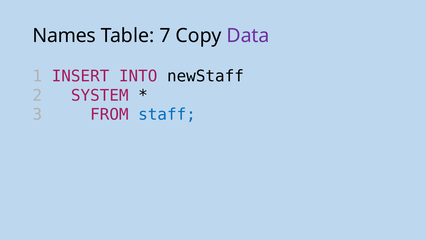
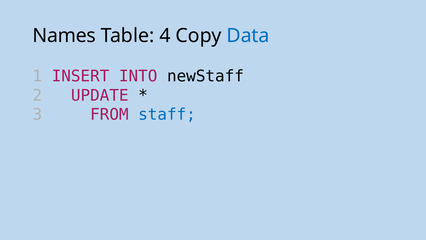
7: 7 -> 4
Data colour: purple -> blue
SYSTEM: SYSTEM -> UPDATE
